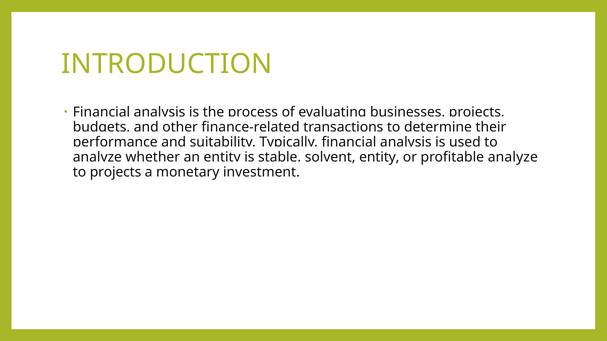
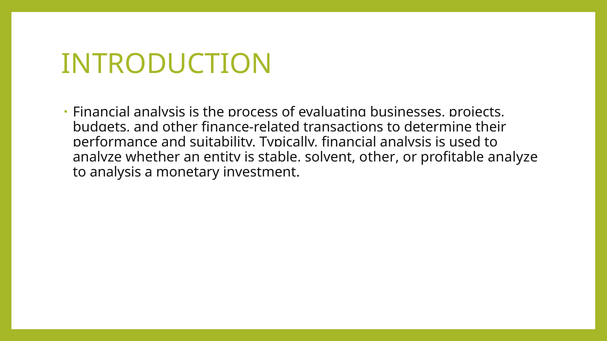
solvent entity: entity -> other
to projects: projects -> analysis
